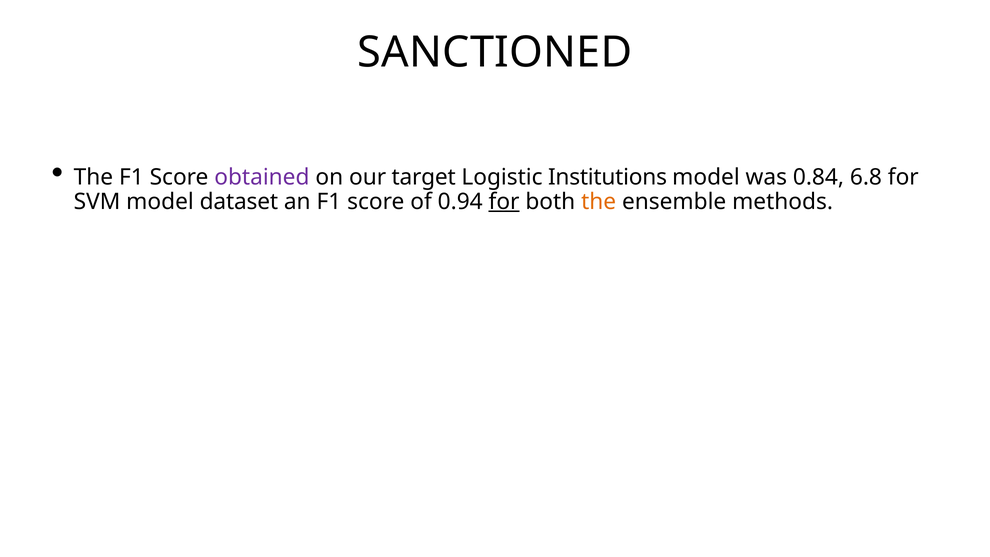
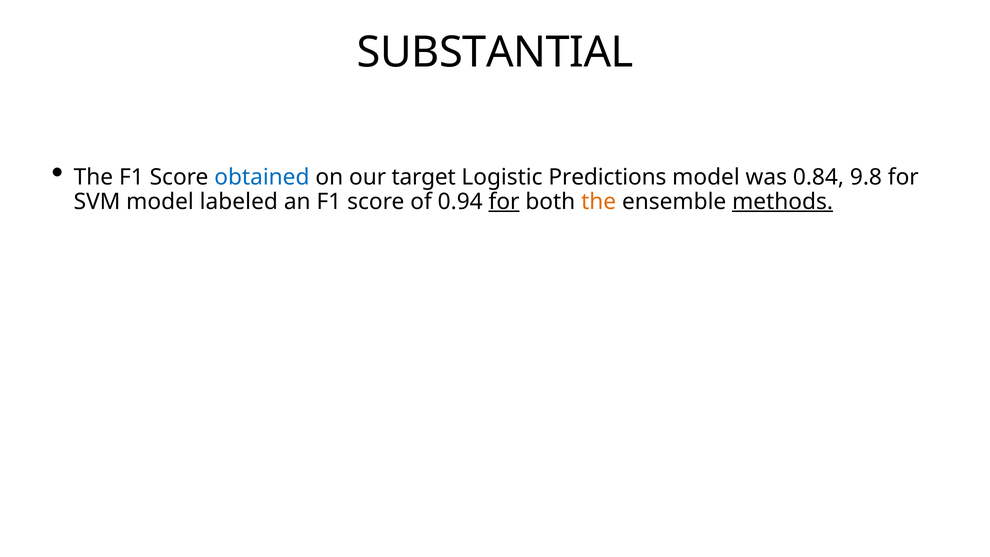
SANCTIONED: SANCTIONED -> SUBSTANTIAL
obtained colour: purple -> blue
Institutions: Institutions -> Predictions
6.8: 6.8 -> 9.8
dataset: dataset -> labeled
methods underline: none -> present
